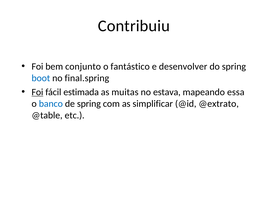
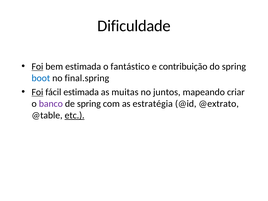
Contribuiu: Contribuiu -> Dificuldade
Foi at (37, 66) underline: none -> present
bem conjunto: conjunto -> estimada
desenvolver: desenvolver -> contribuição
estava: estava -> juntos
essa: essa -> criar
banco colour: blue -> purple
simplificar: simplificar -> estratégia
etc underline: none -> present
